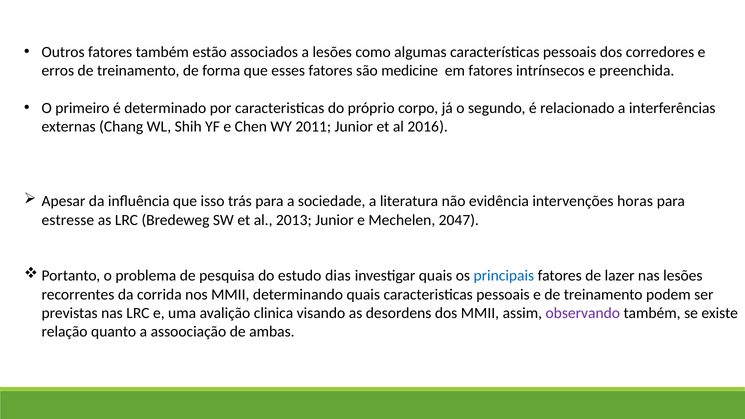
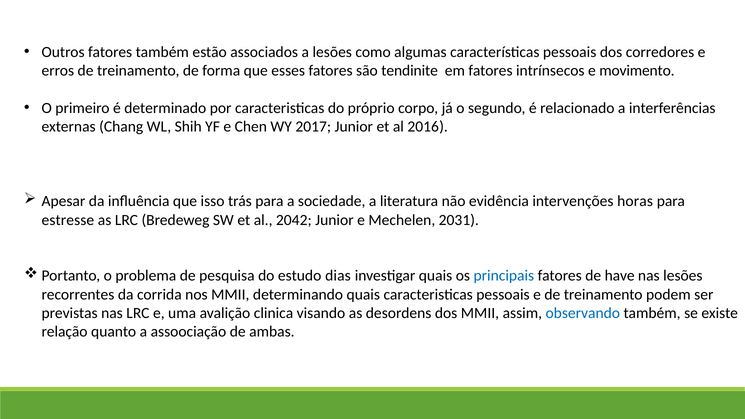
medicine: medicine -> tendinite
preenchida: preenchida -> movimento
2011: 2011 -> 2017
2013: 2013 -> 2042
2047: 2047 -> 2031
lazer: lazer -> have
observando colour: purple -> blue
